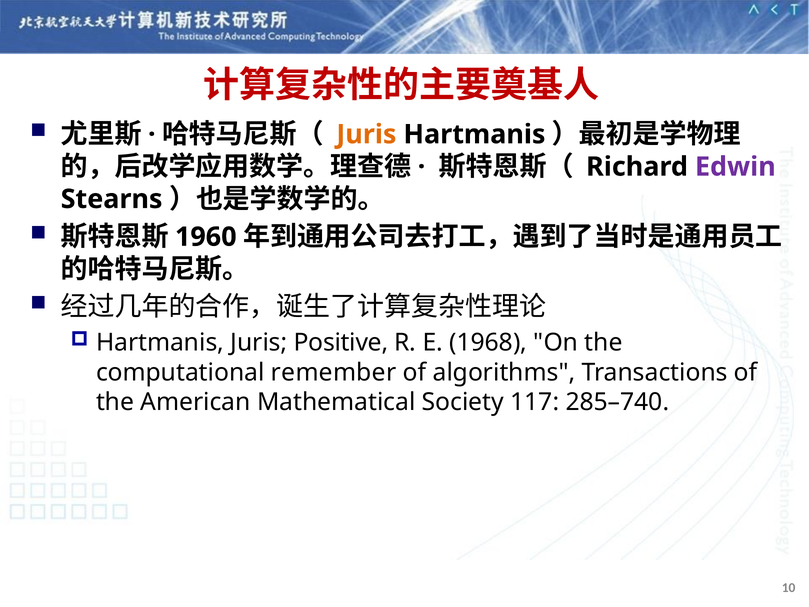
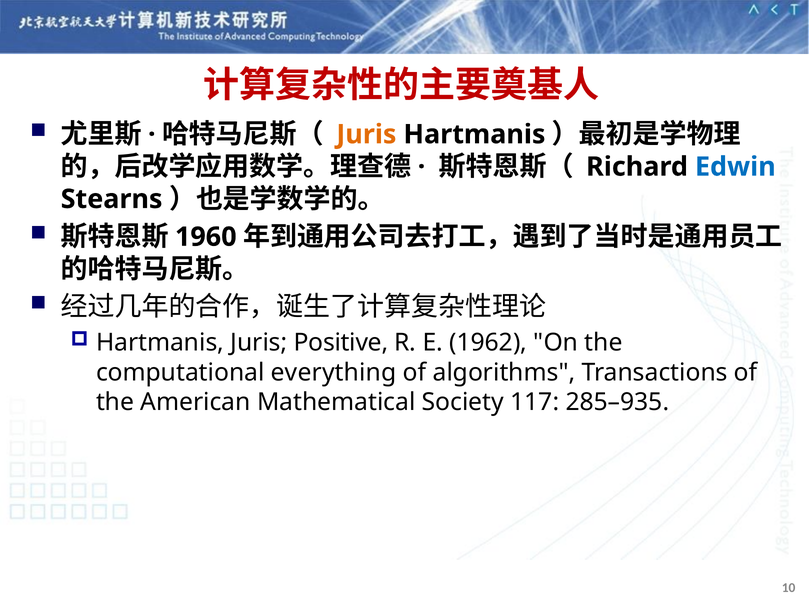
Edwin colour: purple -> blue
1968: 1968 -> 1962
remember: remember -> everything
285–740: 285–740 -> 285–935
